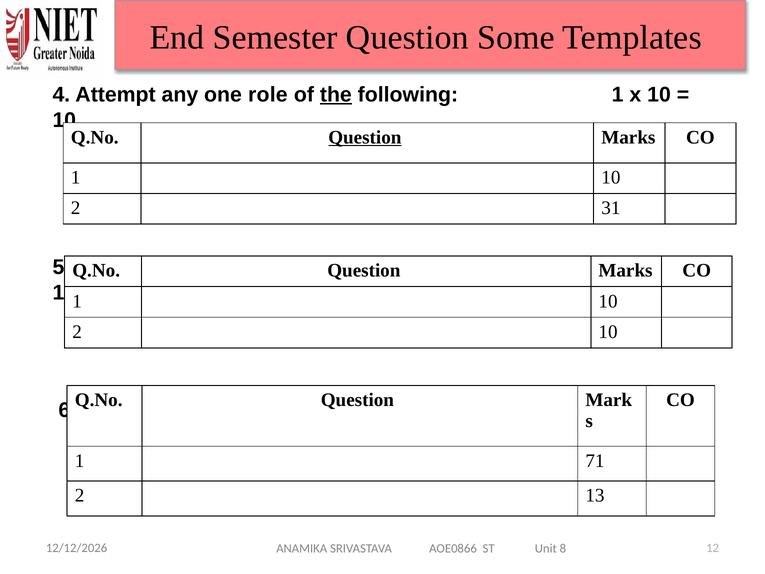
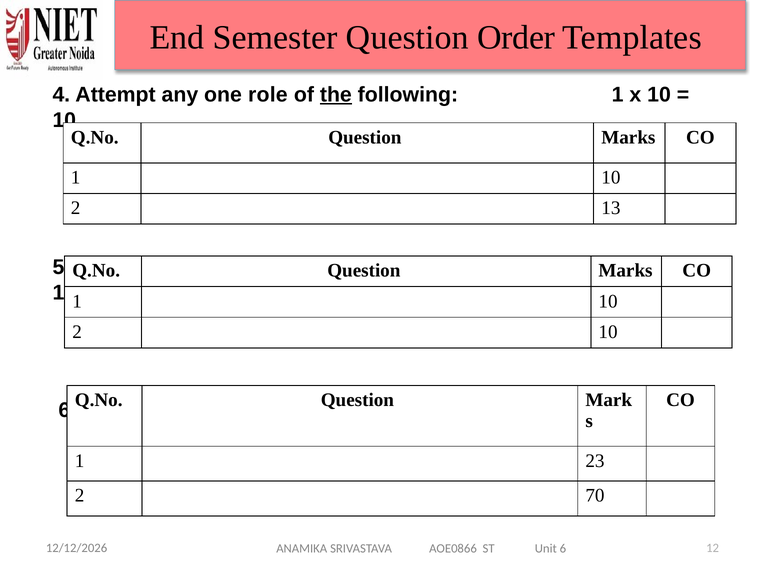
Some: Some -> Order
Question at (365, 137) underline: present -> none
31: 31 -> 13
71: 71 -> 23
13: 13 -> 70
Unit 8: 8 -> 6
